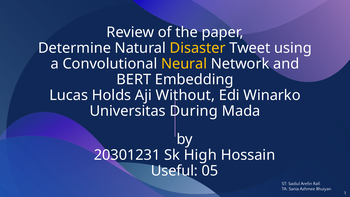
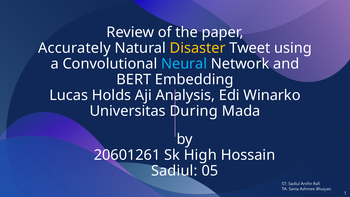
Determine: Determine -> Accurately
Neural colour: yellow -> light blue
Without: Without -> Analysis
20301231: 20301231 -> 20601261
Useful at (174, 171): Useful -> Sadiul
